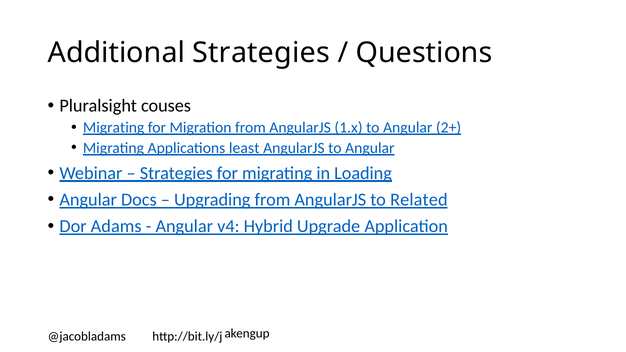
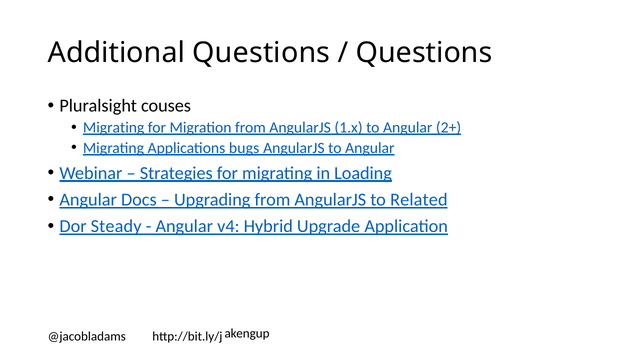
Additional Strategies: Strategies -> Questions
least: least -> bugs
Adams: Adams -> Steady
